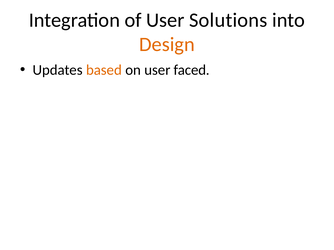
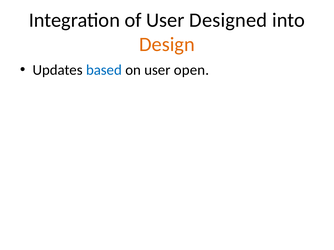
Solutions: Solutions -> Designed
based colour: orange -> blue
faced: faced -> open
